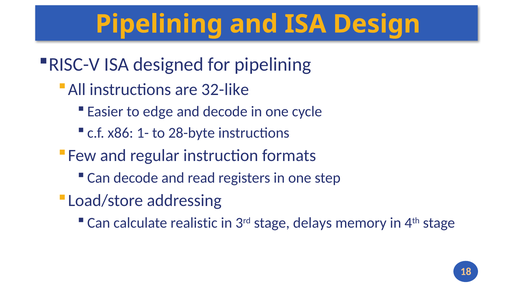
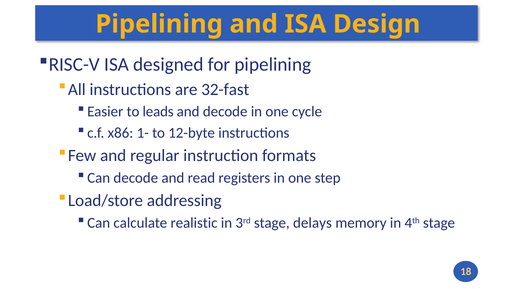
32-like: 32-like -> 32-fast
edge: edge -> leads
28-byte: 28-byte -> 12-byte
